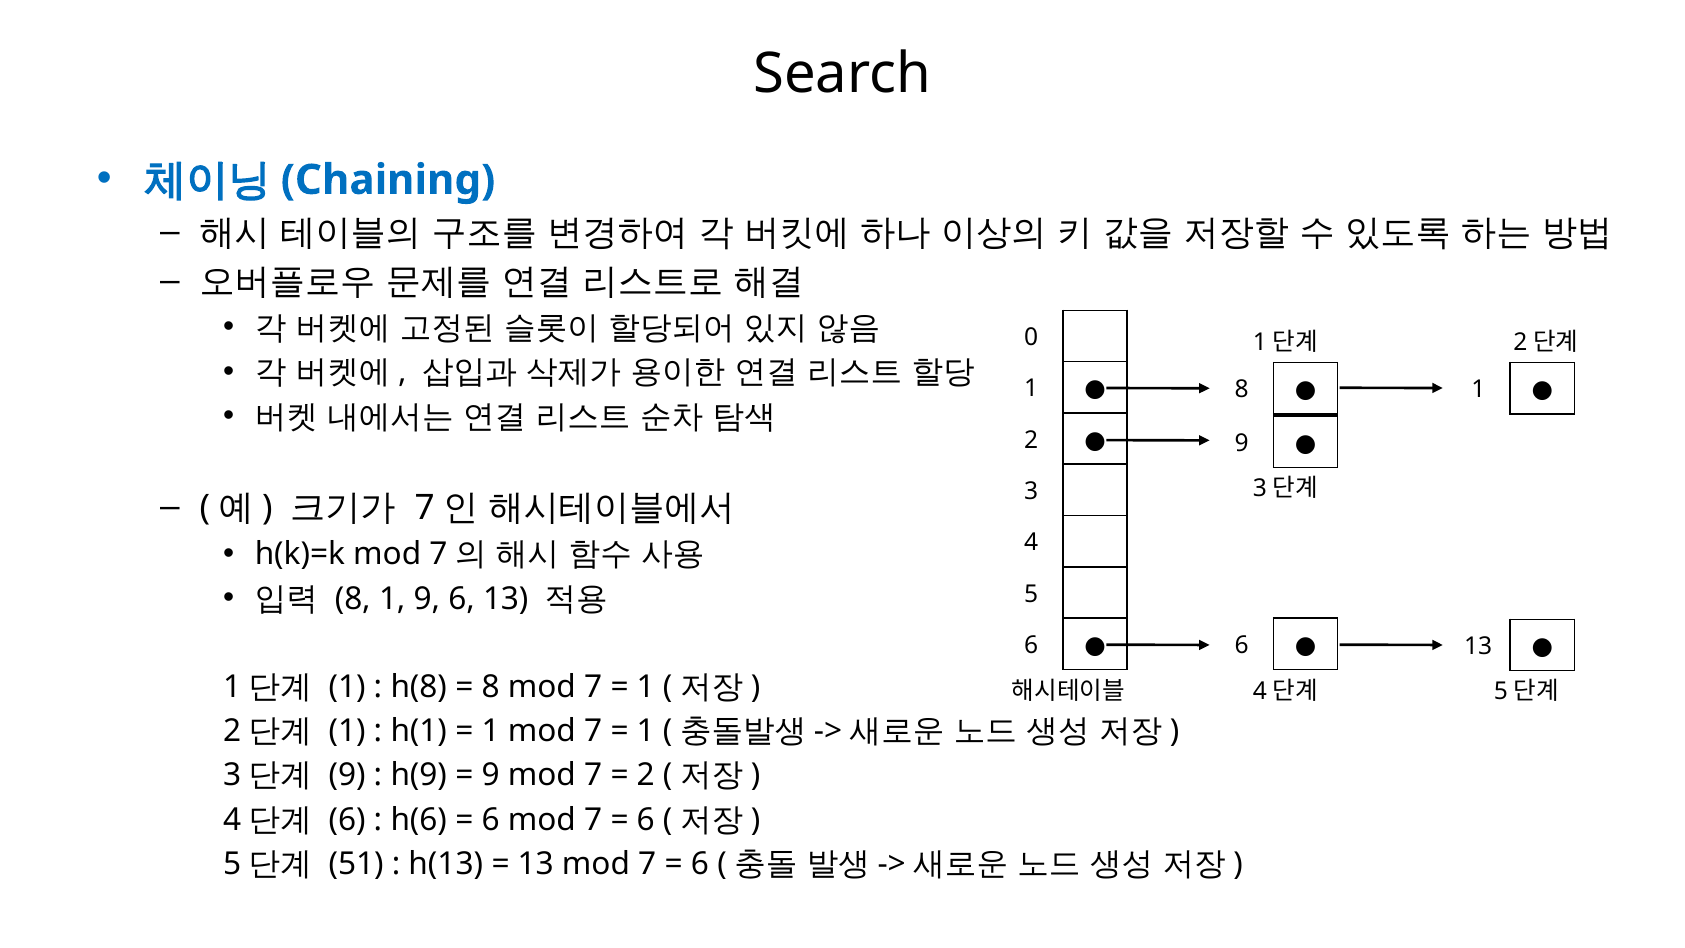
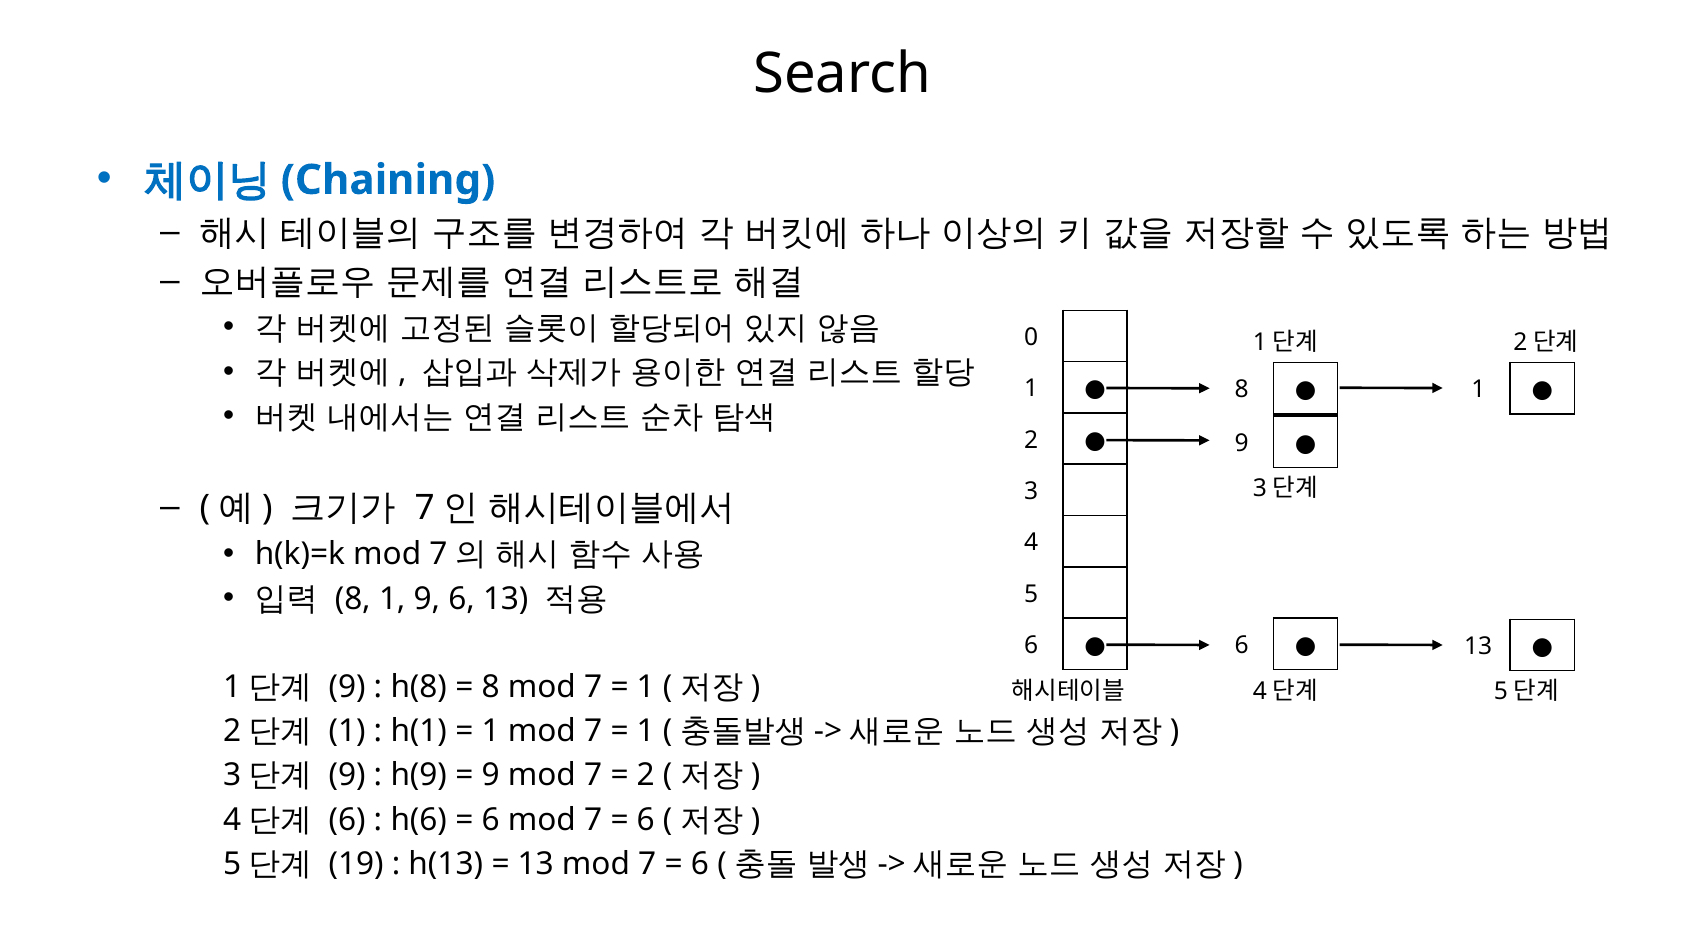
1 at (347, 687): 1 -> 9
51: 51 -> 19
